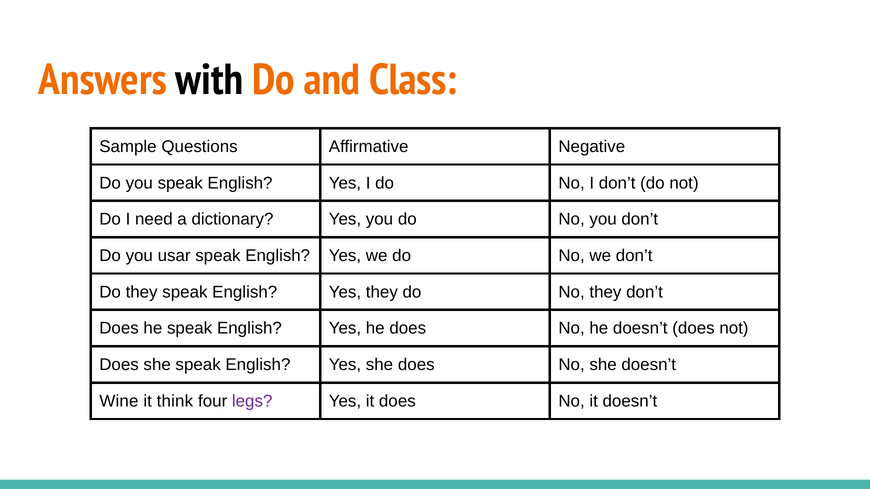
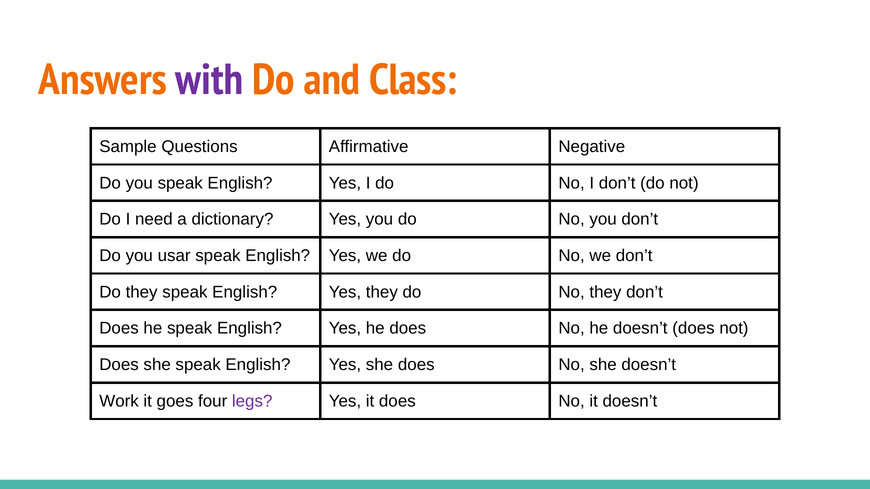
with colour: black -> purple
Wine: Wine -> Work
think: think -> goes
